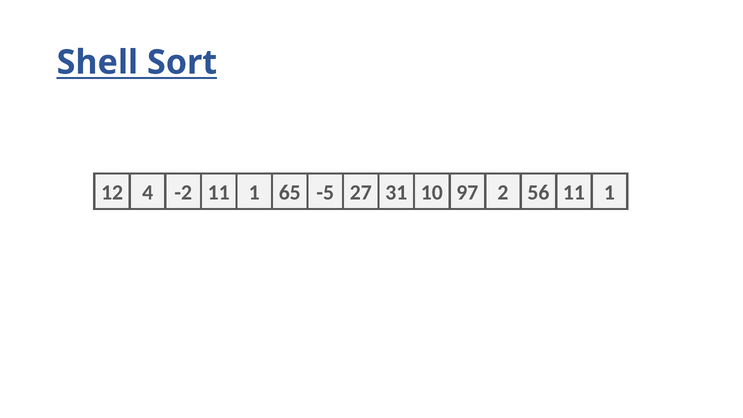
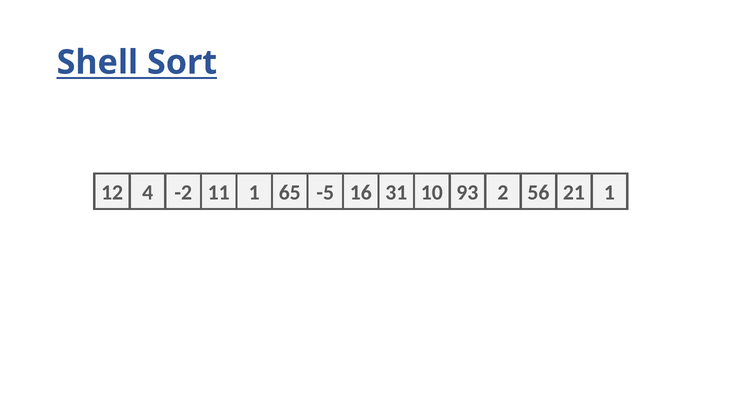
27: 27 -> 16
97: 97 -> 93
56 11: 11 -> 21
